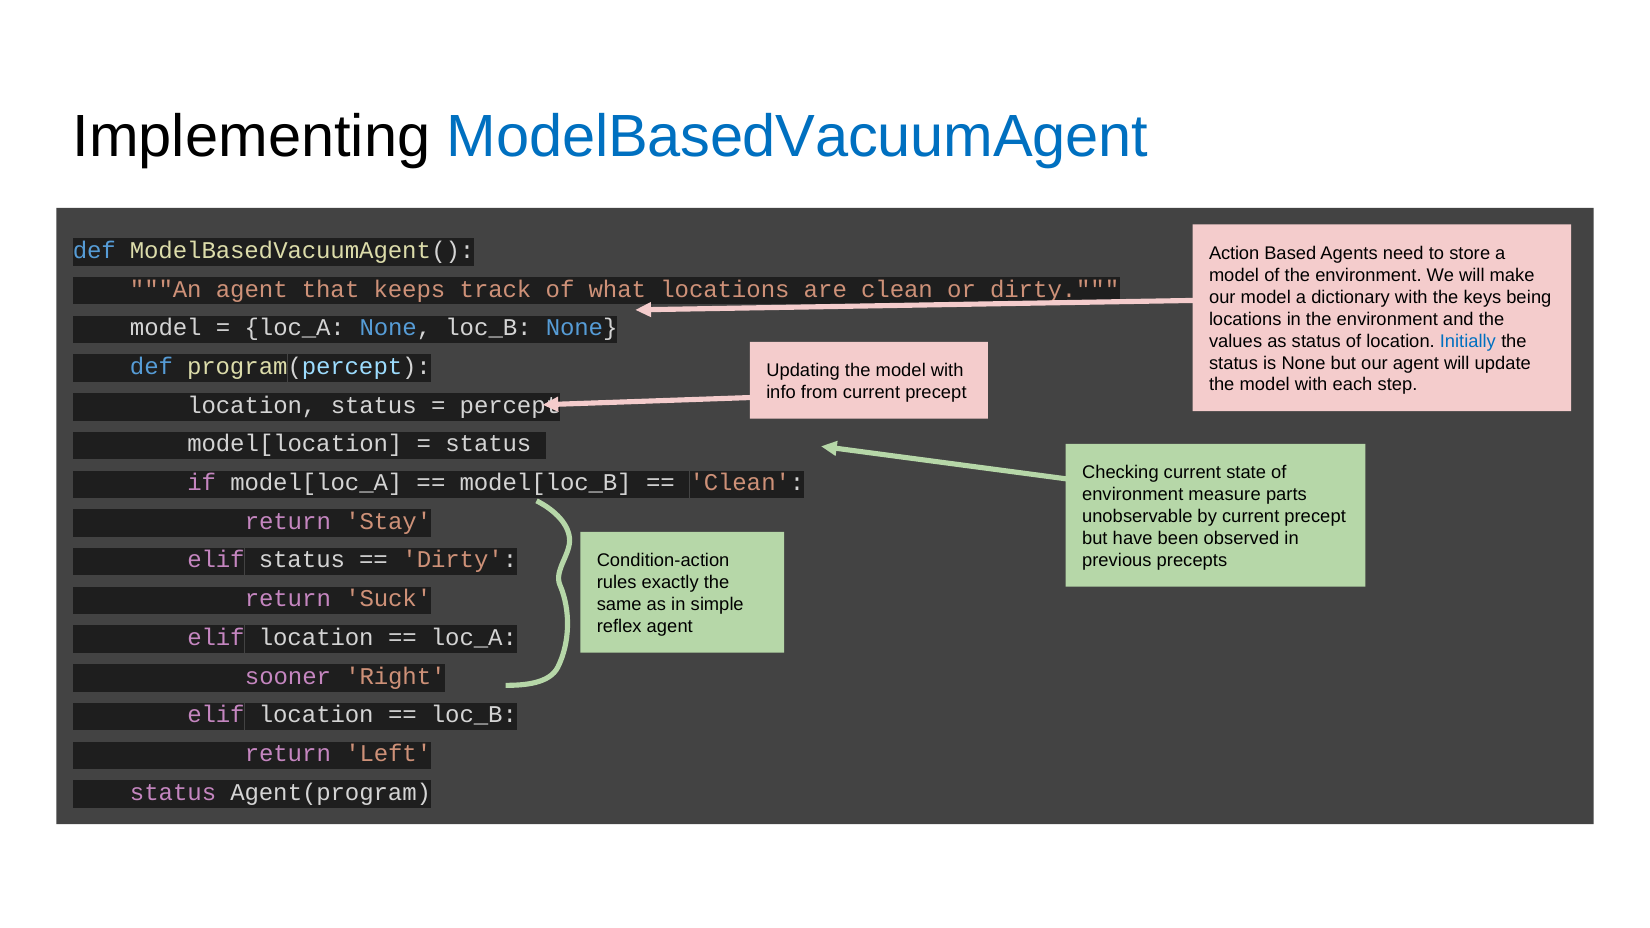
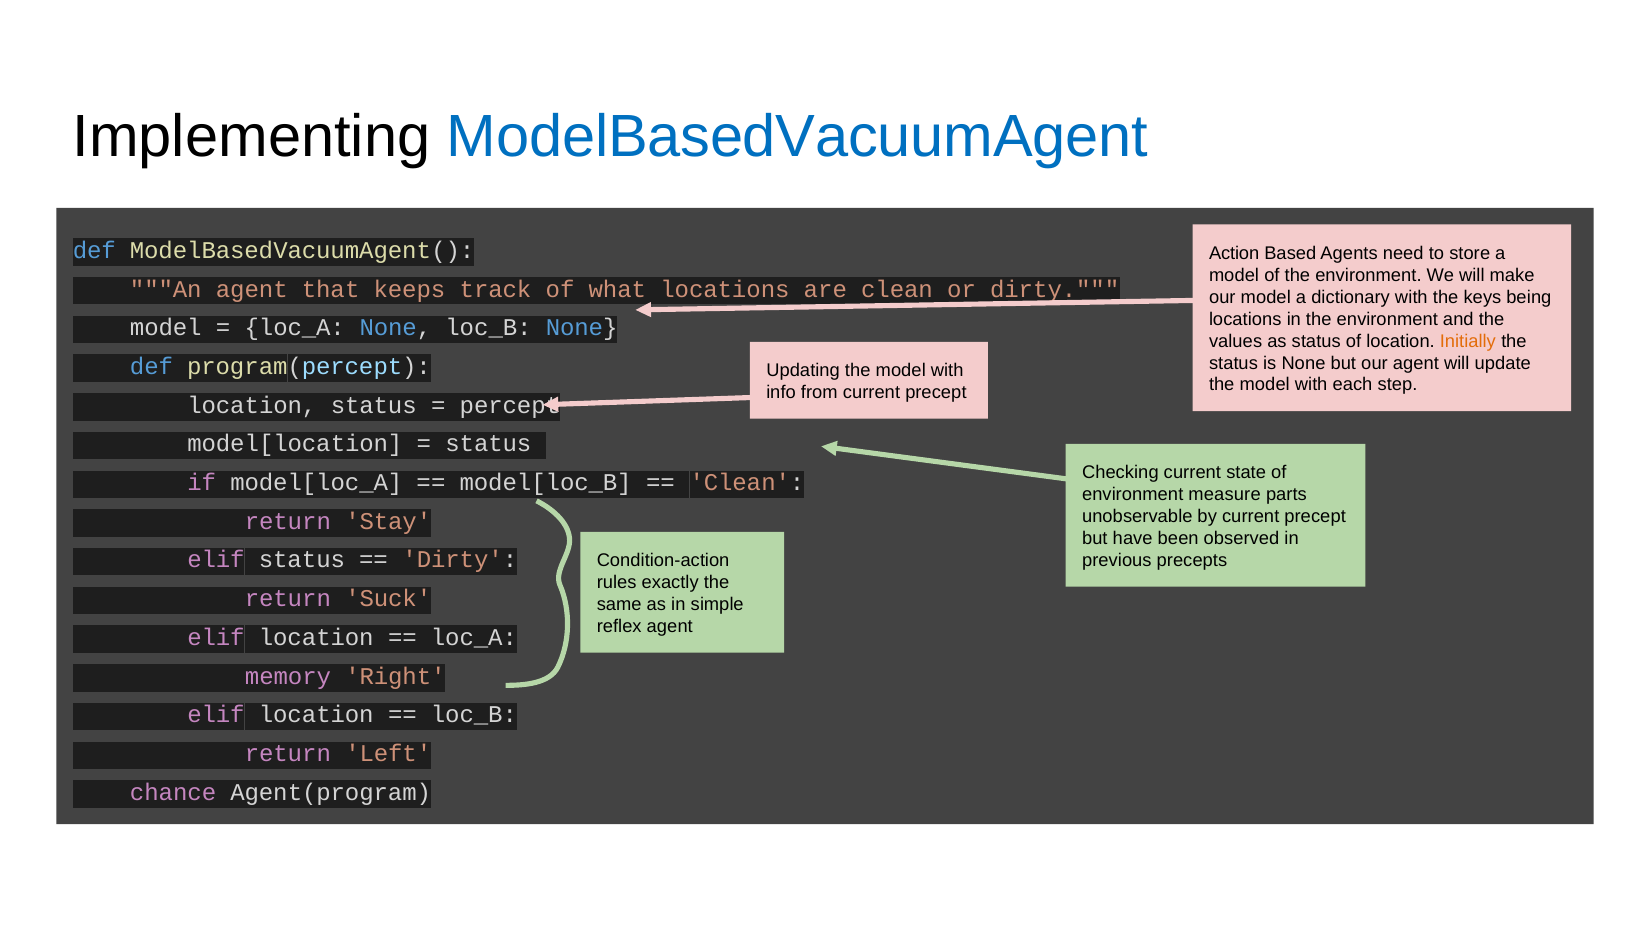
Initially colour: blue -> orange
sooner: sooner -> memory
status at (173, 792): status -> chance
